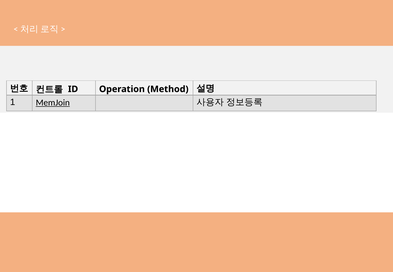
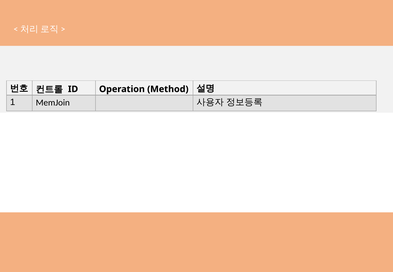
MemJoin underline: present -> none
